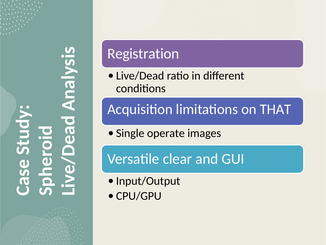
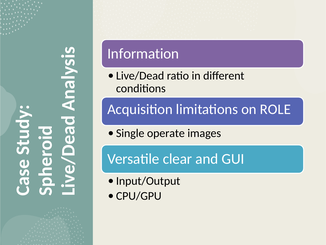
Registration: Registration -> Information
THAT: THAT -> ROLE
